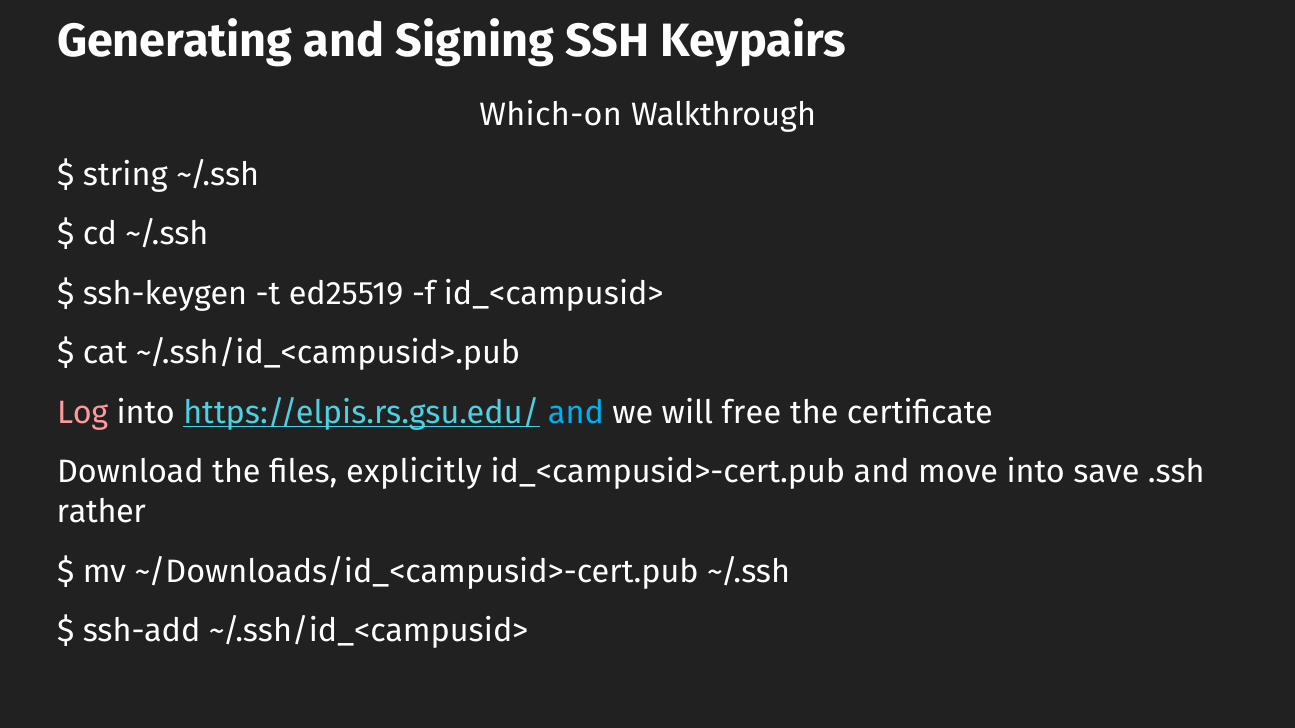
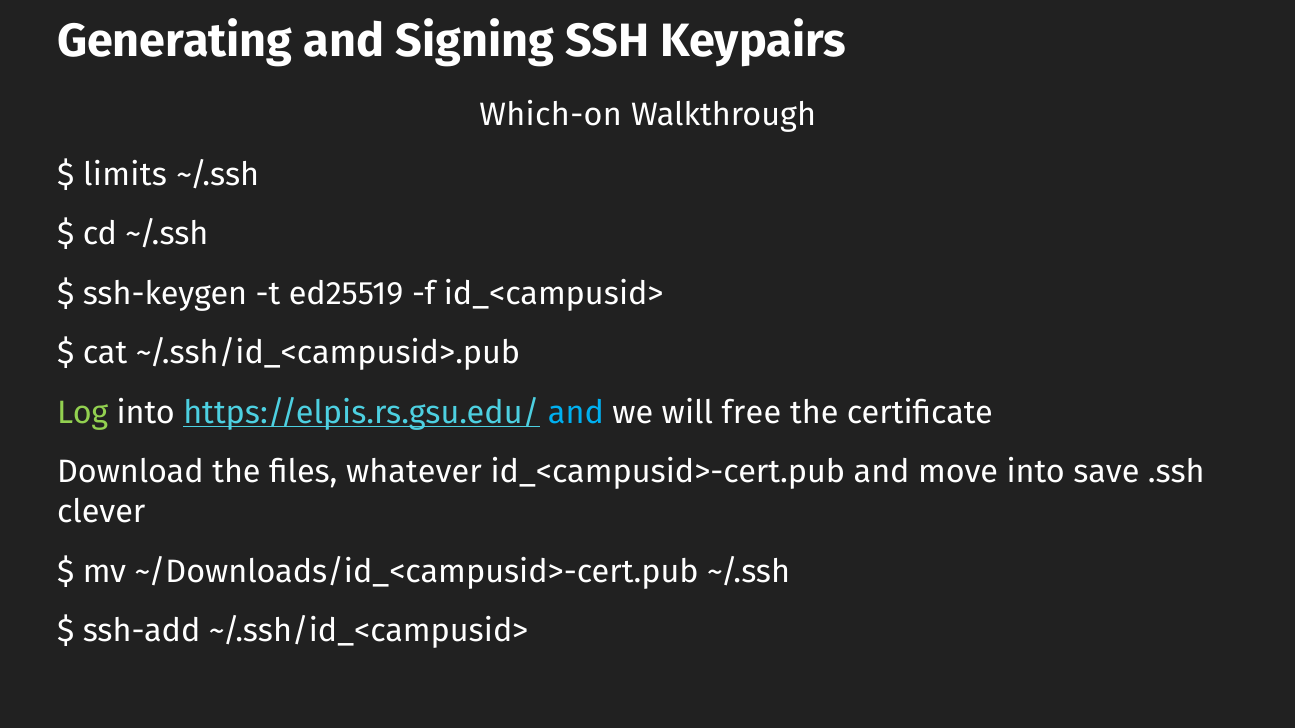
string: string -> limits
Log colour: pink -> light green
explicitly: explicitly -> whatever
rather: rather -> clever
